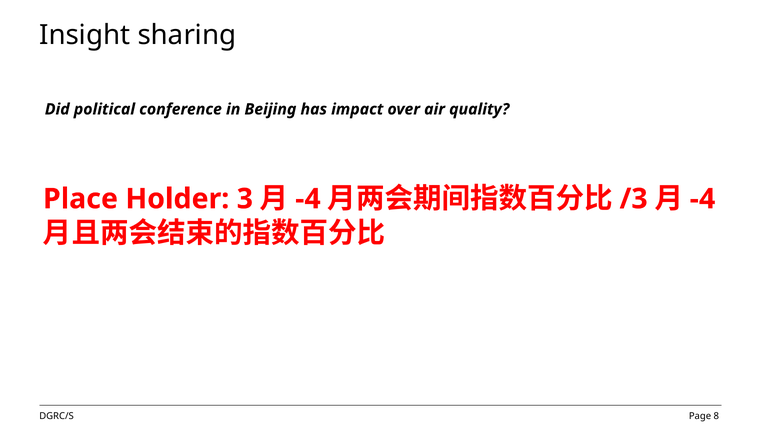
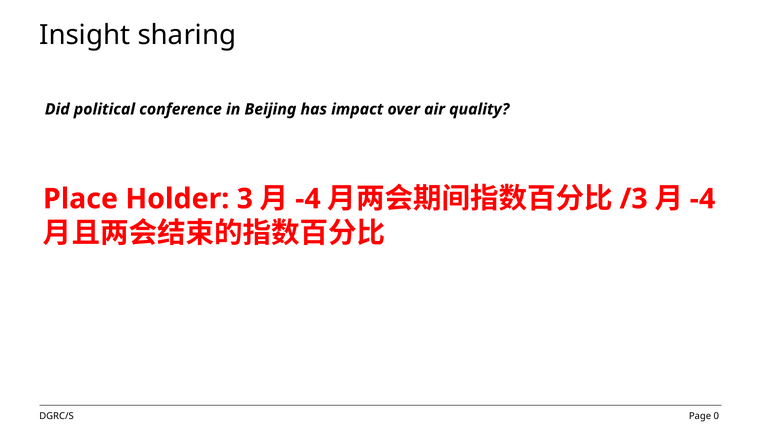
8: 8 -> 0
